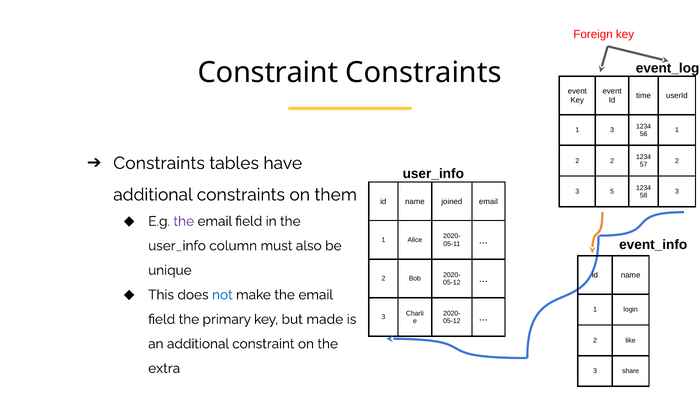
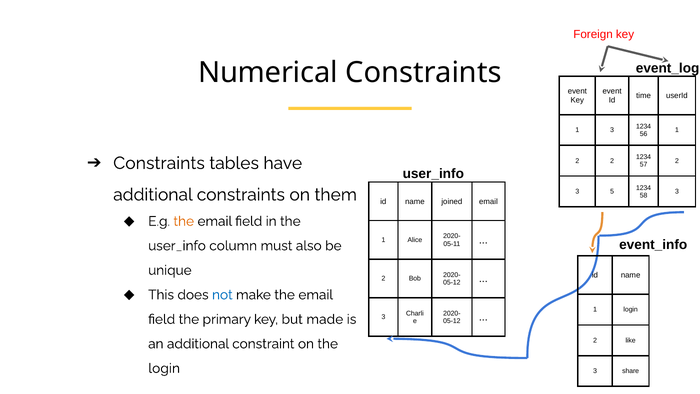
Constraint at (268, 73): Constraint -> Numerical
the at (184, 221) colour: purple -> orange
extra at (164, 368): extra -> login
